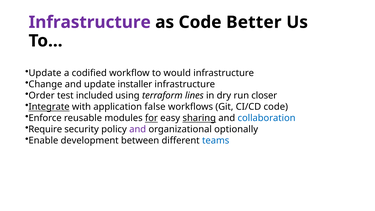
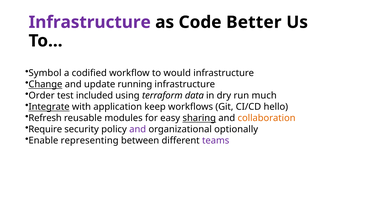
Update at (45, 73): Update -> Symbol
Change underline: none -> present
installer: installer -> running
lines: lines -> data
closer: closer -> much
false: false -> keep
CI/CD code: code -> hello
Enforce: Enforce -> Refresh
for underline: present -> none
collaboration colour: blue -> orange
development: development -> representing
teams colour: blue -> purple
